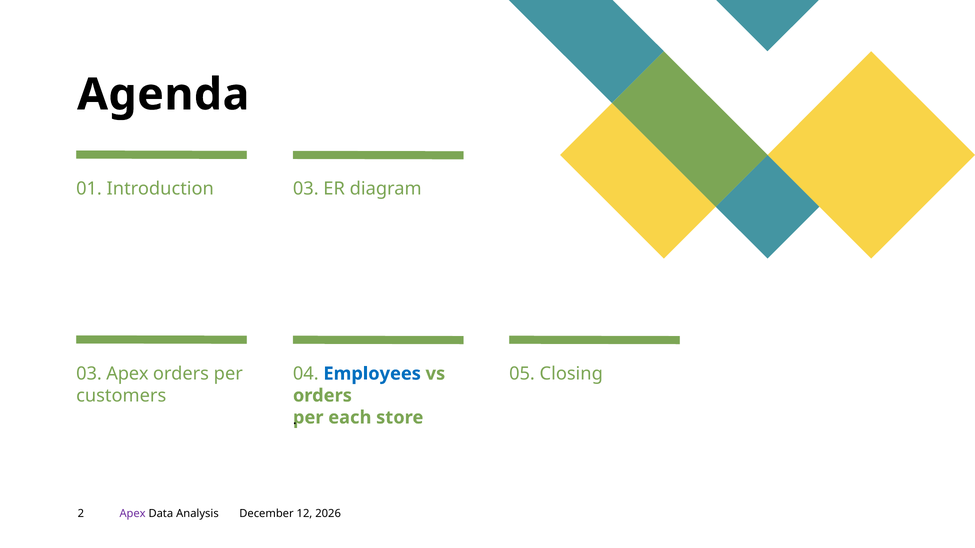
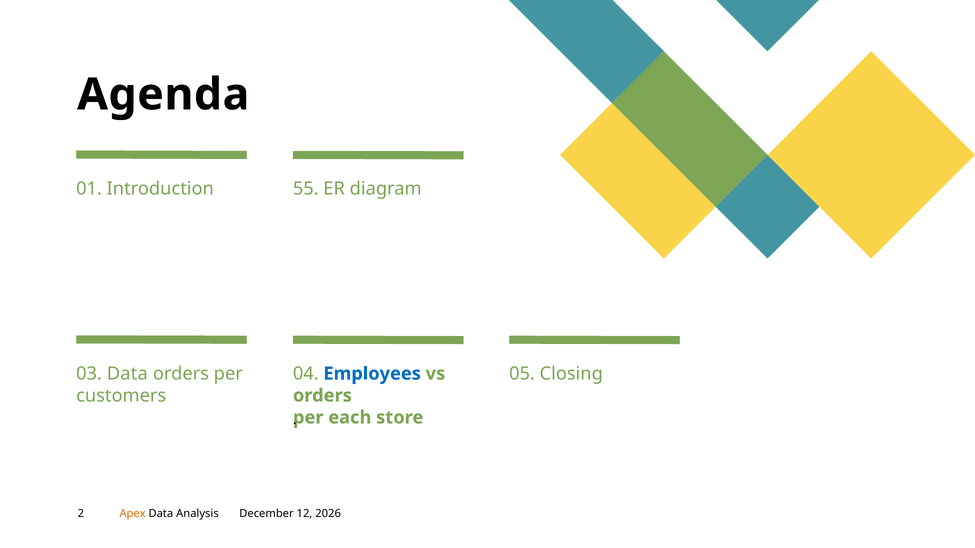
Introduction 03: 03 -> 55
03 Apex: Apex -> Data
Apex at (133, 514) colour: purple -> orange
